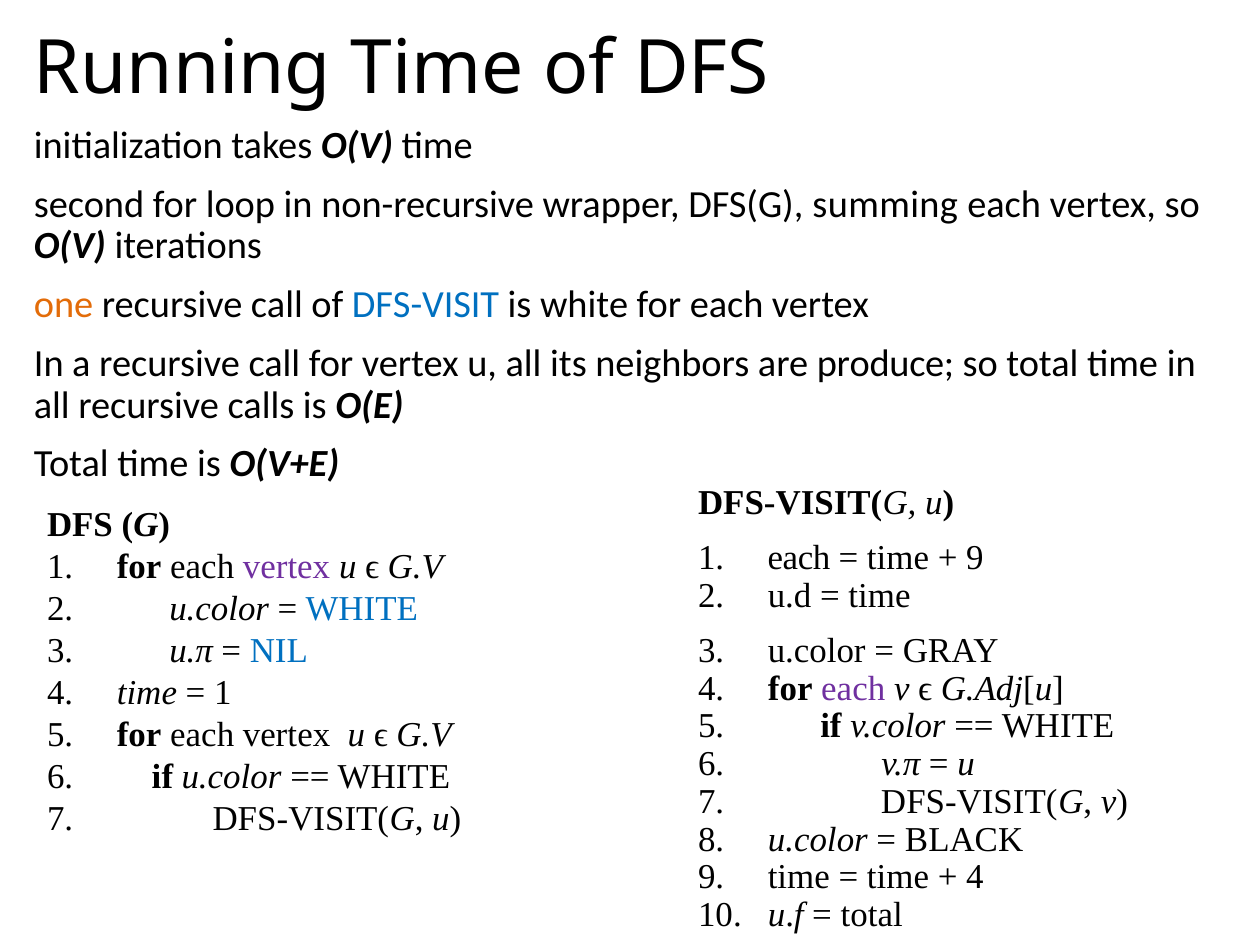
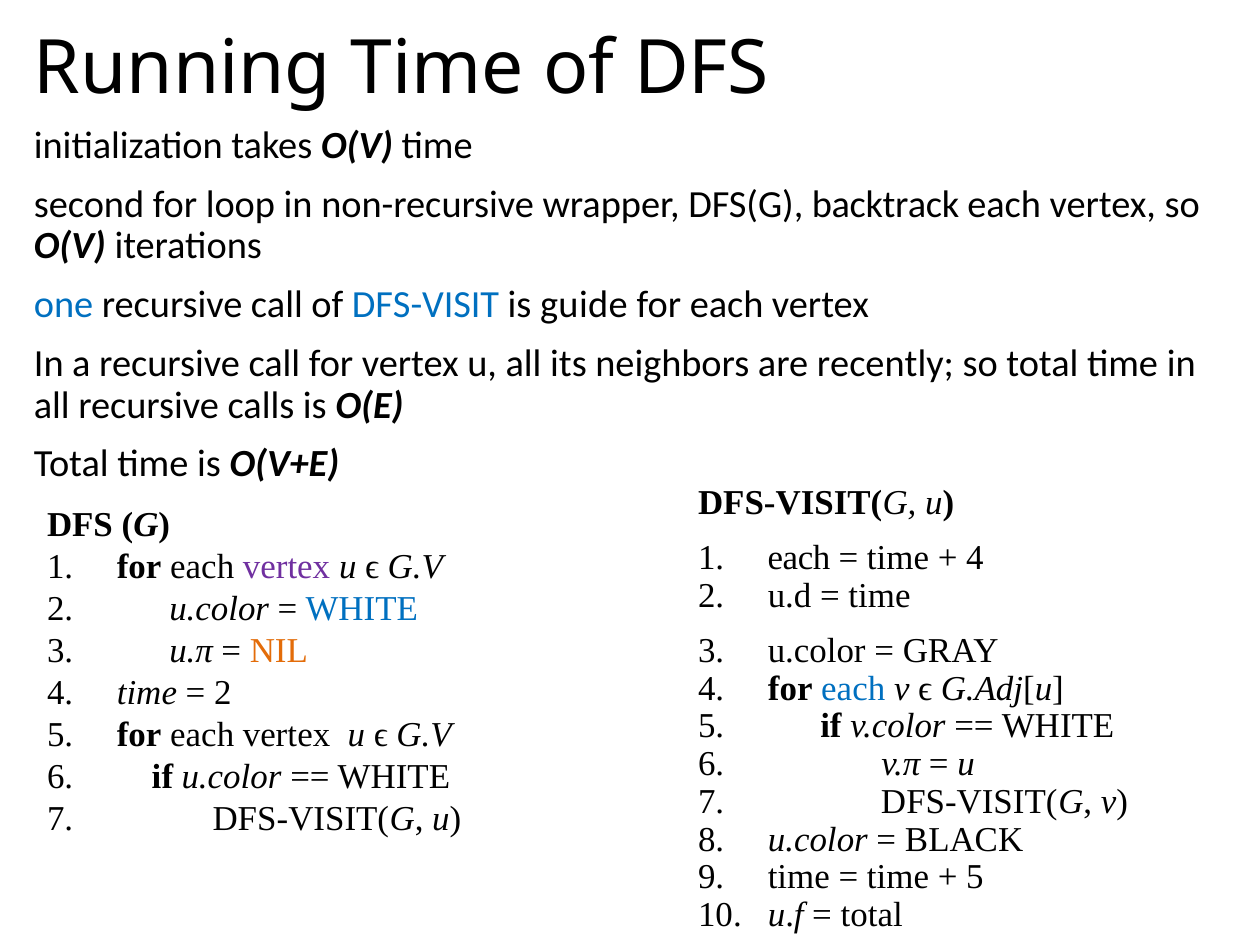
summing: summing -> backtrack
one colour: orange -> blue
is white: white -> guide
produce: produce -> recently
9 at (975, 558): 9 -> 4
NIL colour: blue -> orange
each at (853, 689) colour: purple -> blue
1 at (223, 693): 1 -> 2
4 at (975, 877): 4 -> 5
